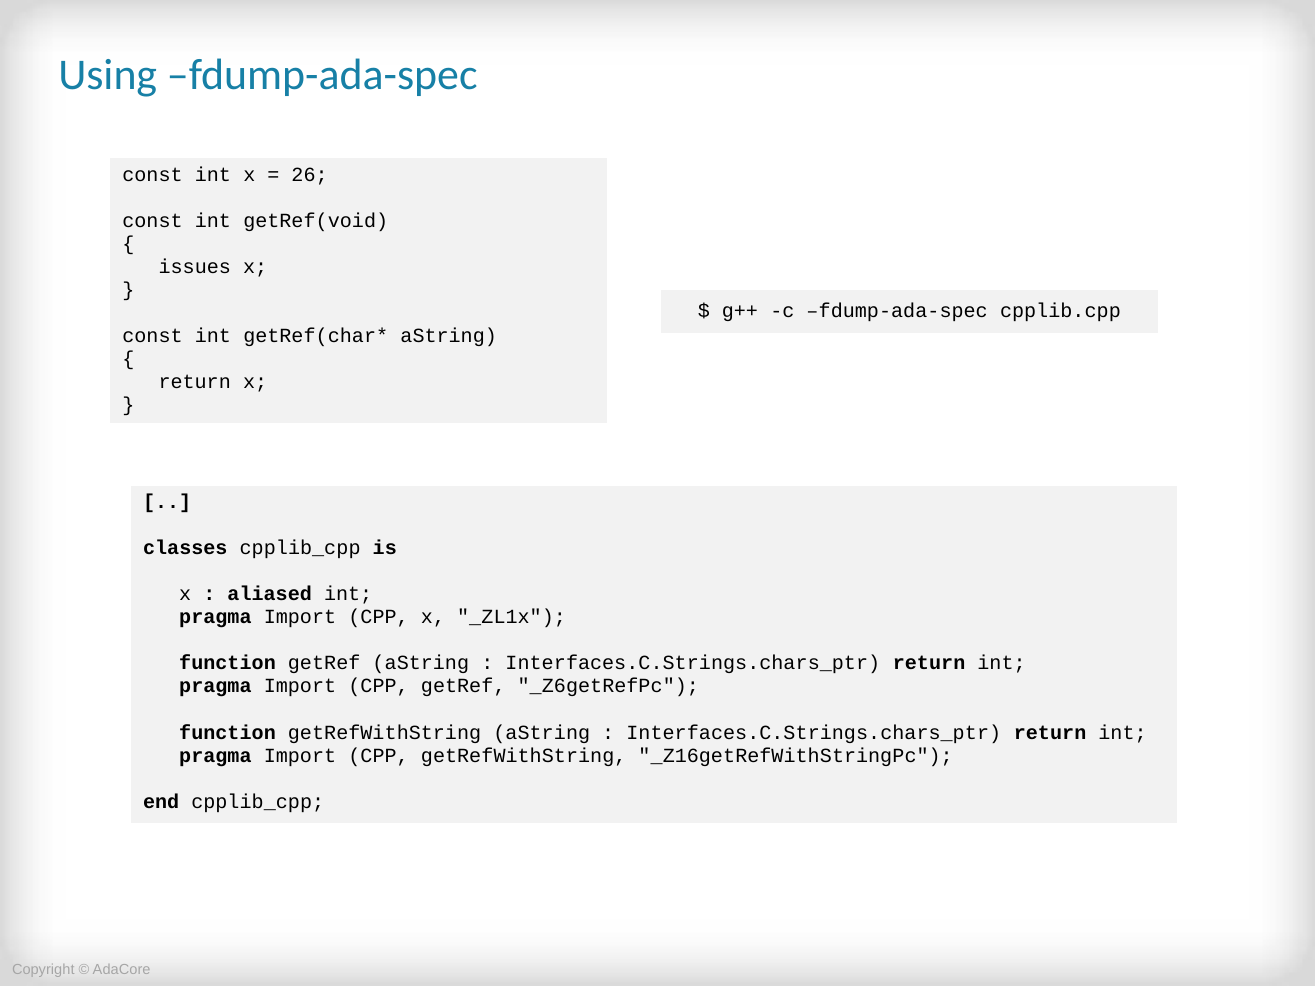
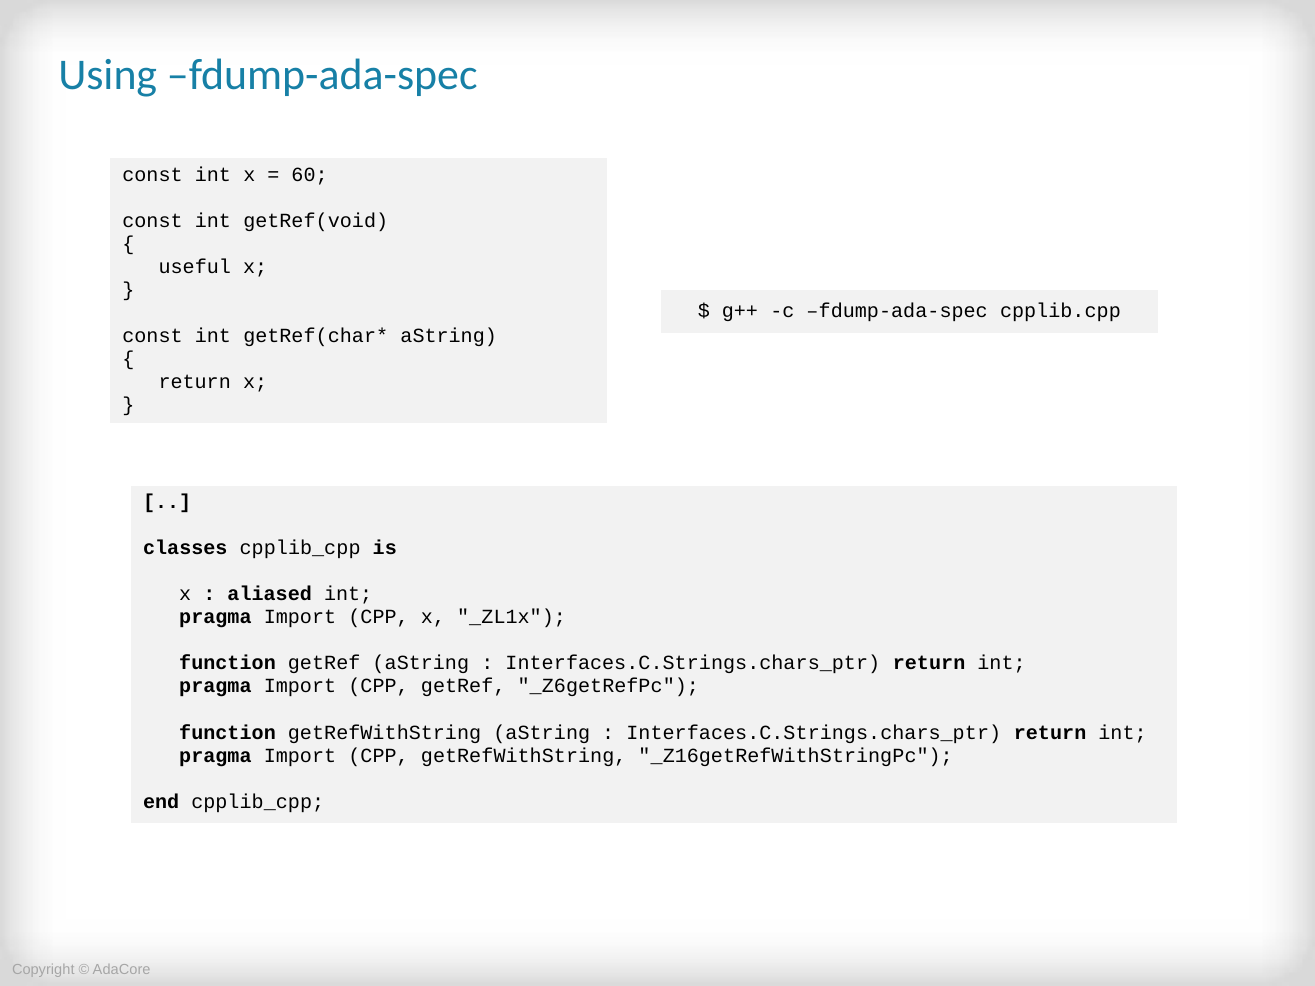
26: 26 -> 60
issues: issues -> useful
